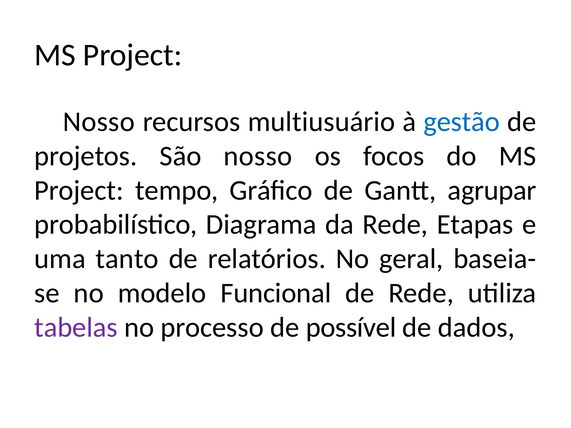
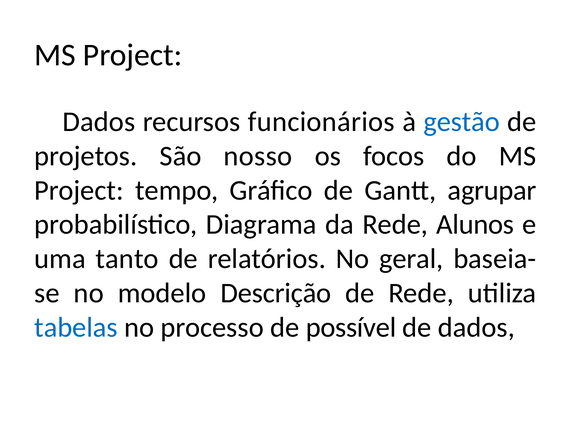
Nosso at (99, 122): Nosso -> Dados
multiusuário: multiusuário -> funcionários
Etapas: Etapas -> Alunos
Funcional: Funcional -> Descrição
tabelas colour: purple -> blue
